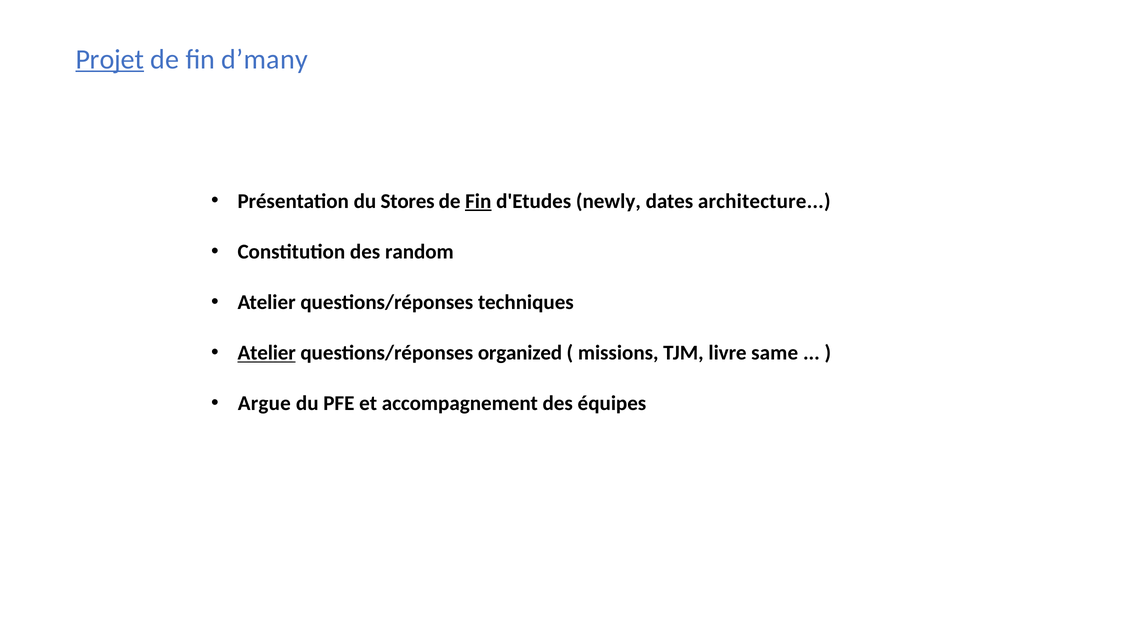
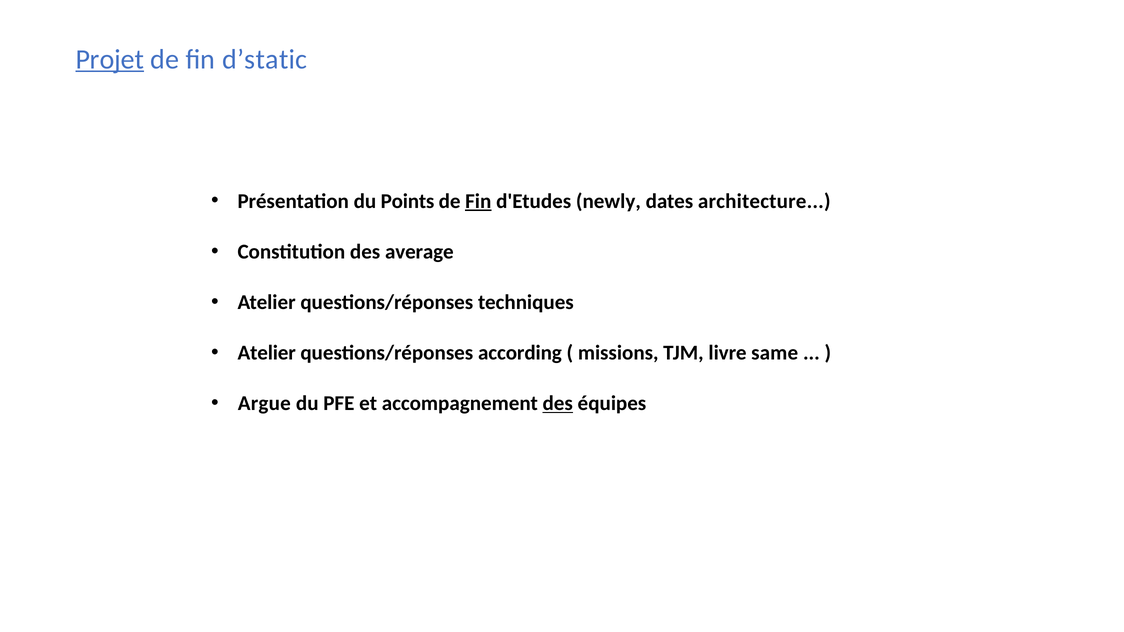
d’many: d’many -> d’static
Stores: Stores -> Points
random: random -> average
Atelier at (267, 353) underline: present -> none
organized: organized -> according
des at (558, 404) underline: none -> present
